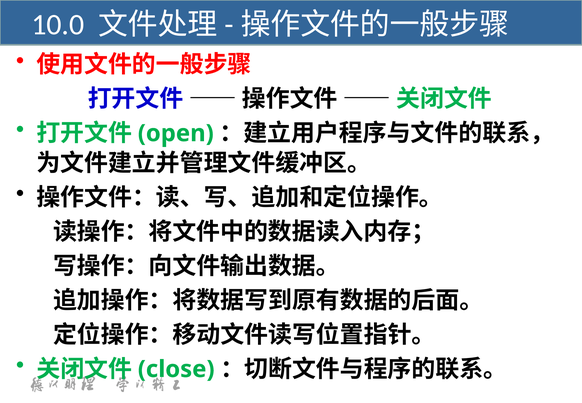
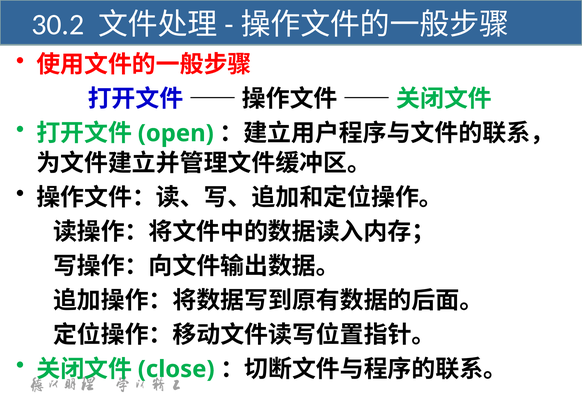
10.0: 10.0 -> 30.2
